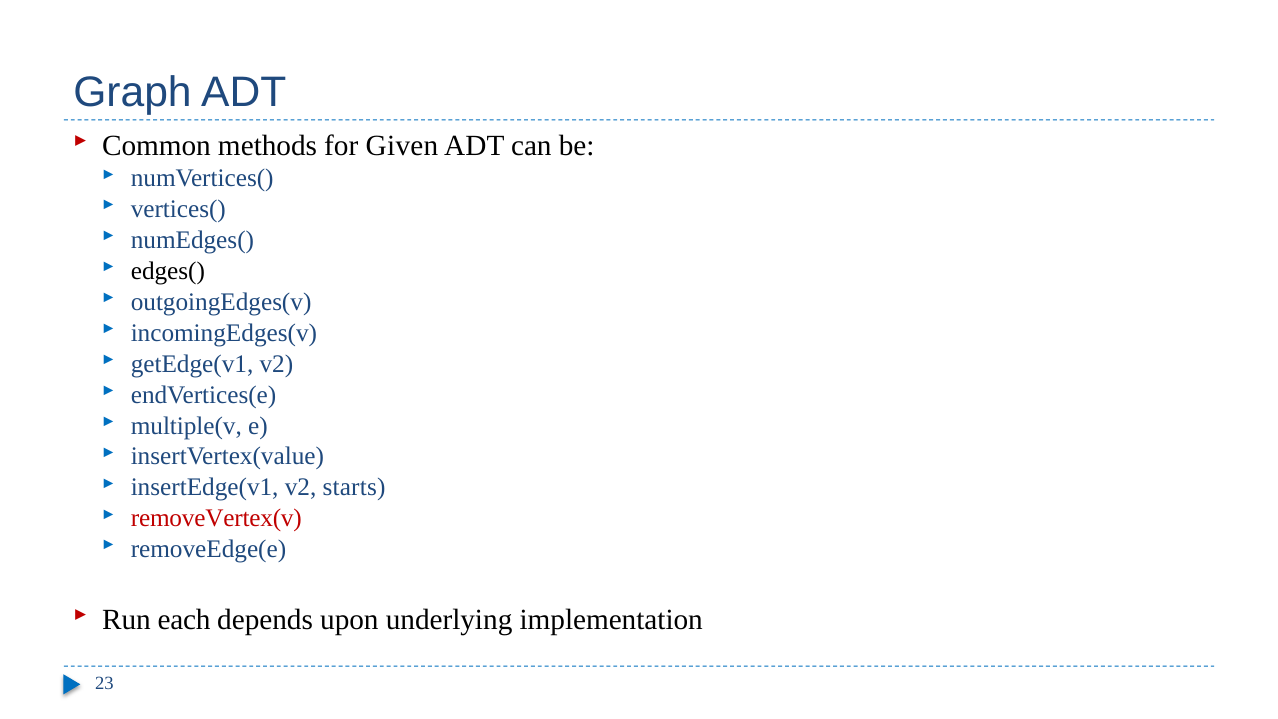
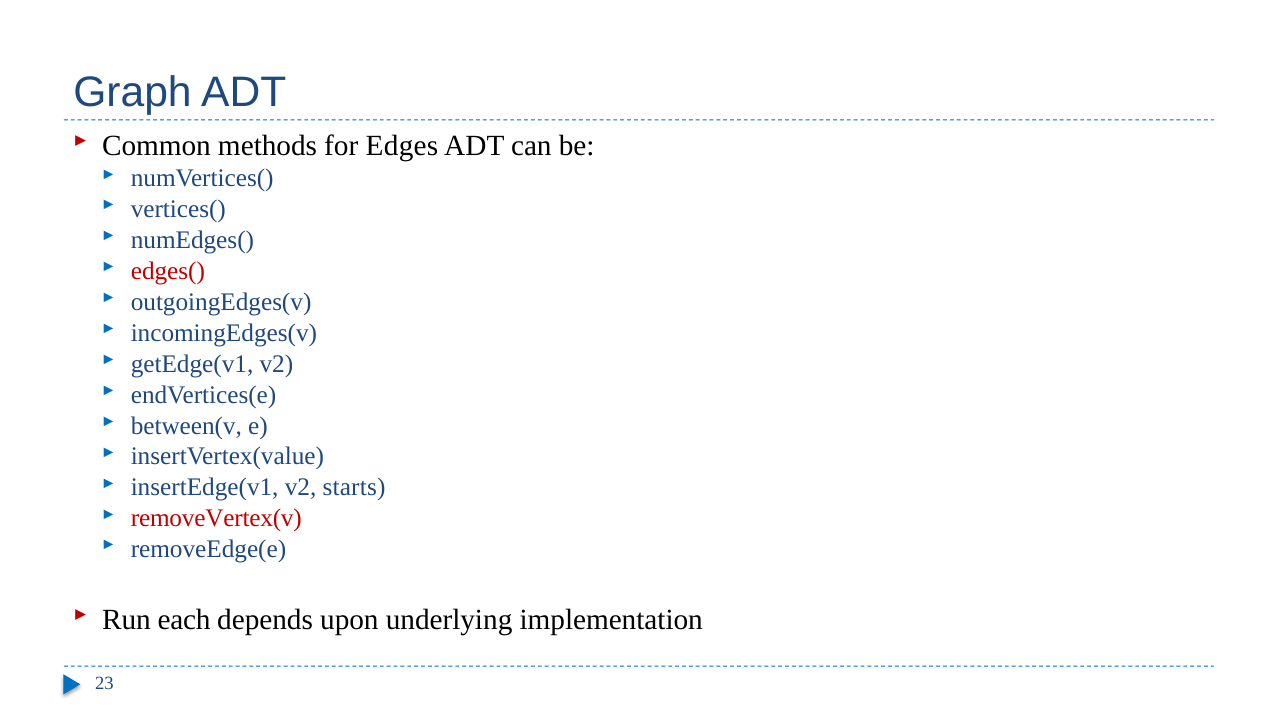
Given: Given -> Edges
edges( colour: black -> red
multiple(v: multiple(v -> between(v
